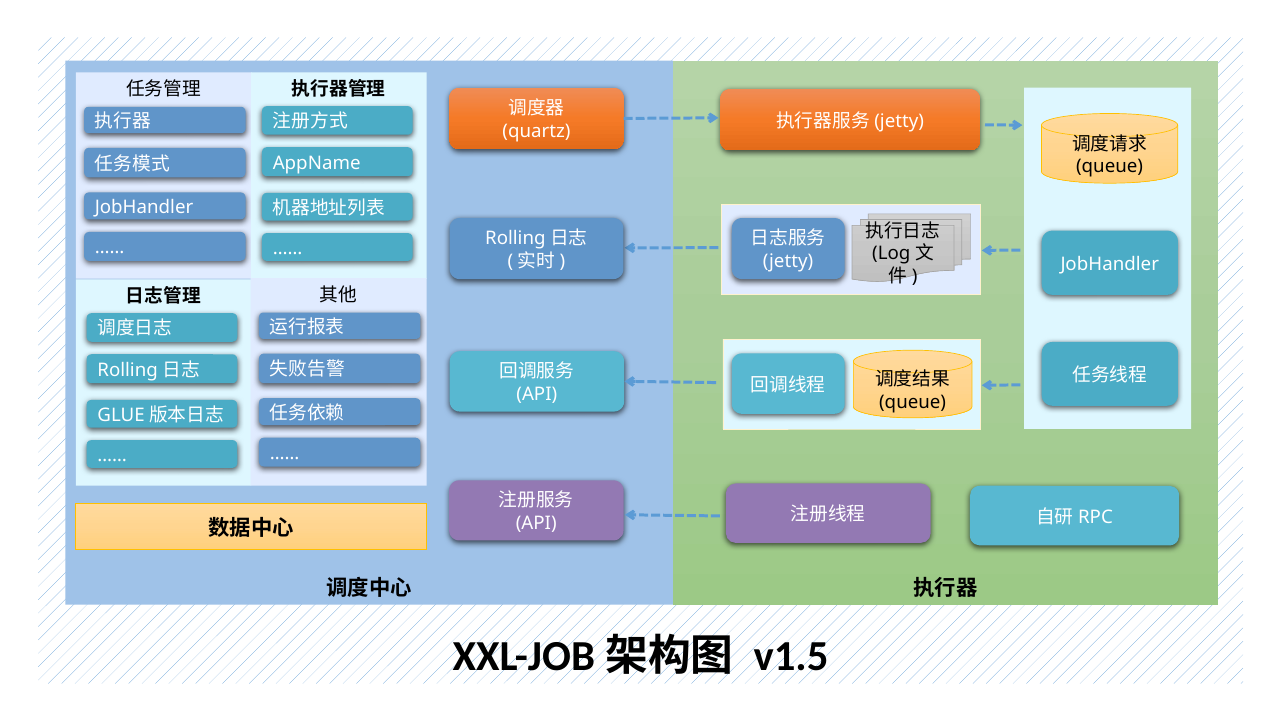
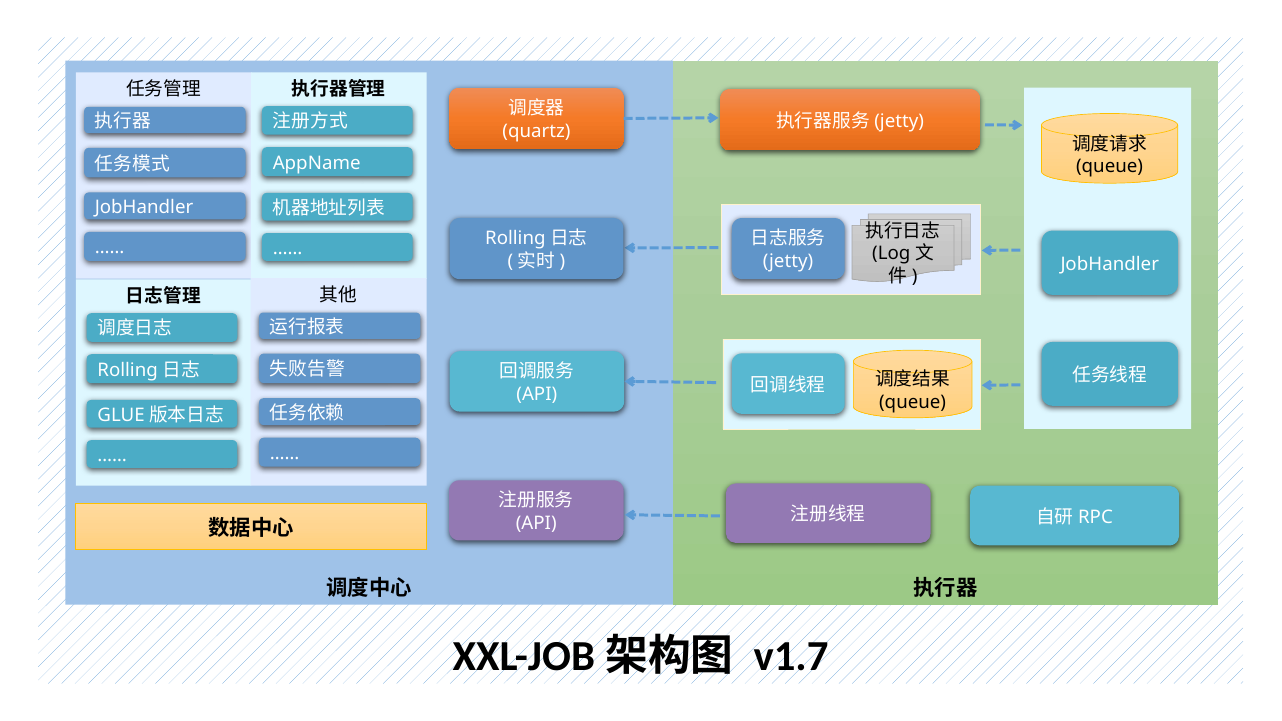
v1.5: v1.5 -> v1.7
